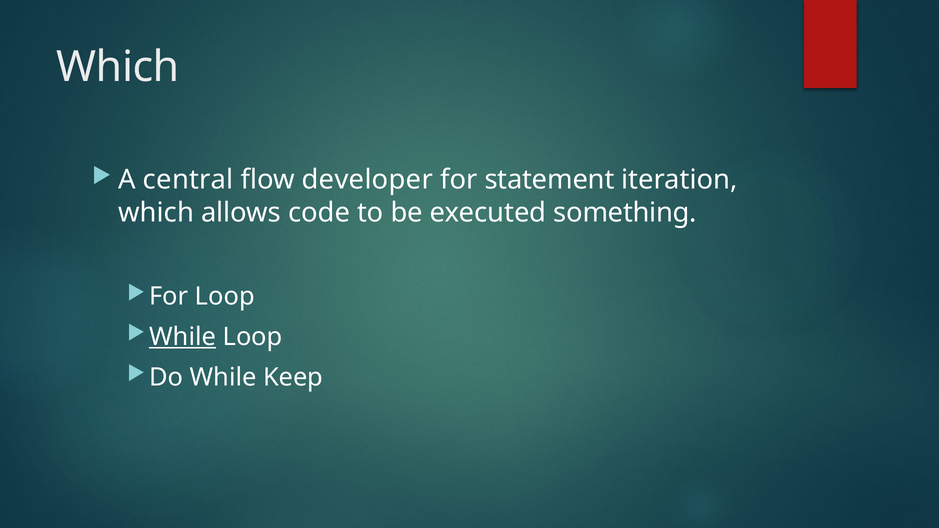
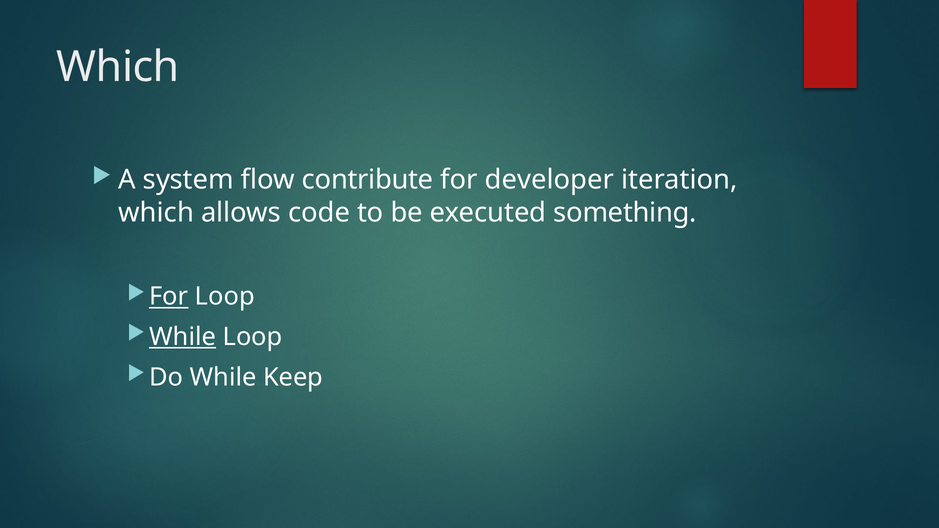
central: central -> system
developer: developer -> contribute
statement: statement -> developer
For at (169, 297) underline: none -> present
